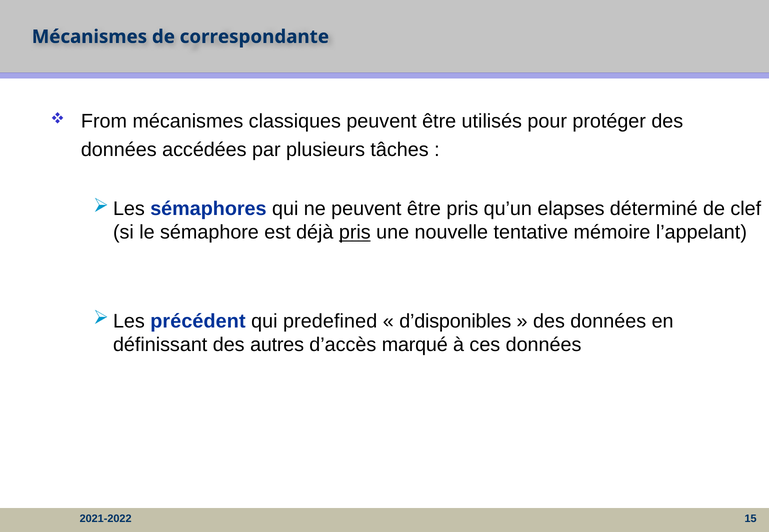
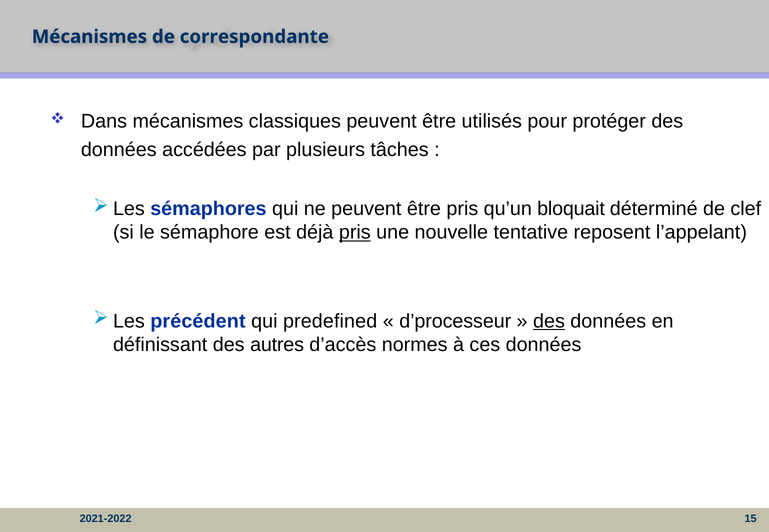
From: From -> Dans
elapses: elapses -> bloquait
mémoire: mémoire -> reposent
d’disponibles: d’disponibles -> d’processeur
des at (549, 321) underline: none -> present
marqué: marqué -> normes
